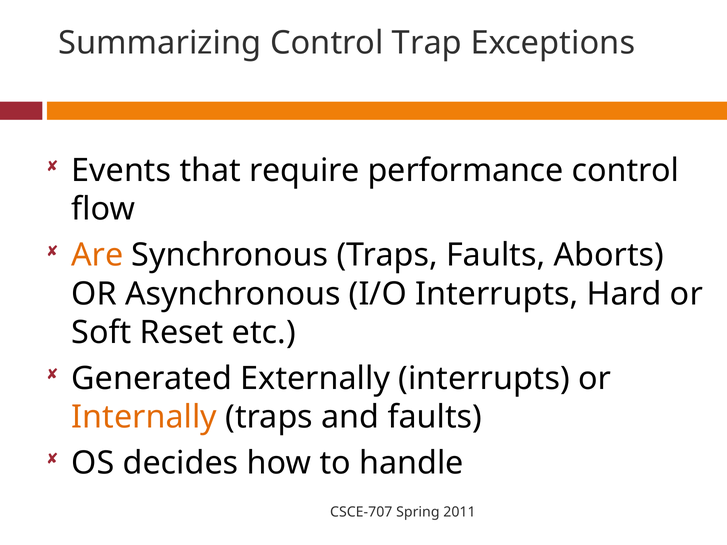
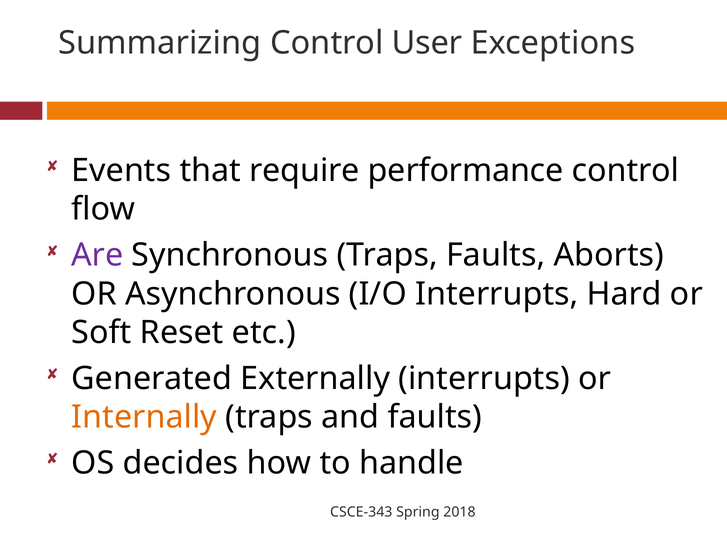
Trap: Trap -> User
Are colour: orange -> purple
CSCE-707: CSCE-707 -> CSCE-343
2011: 2011 -> 2018
